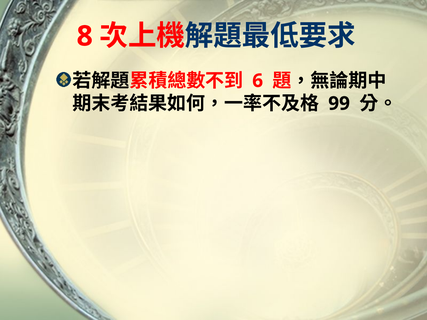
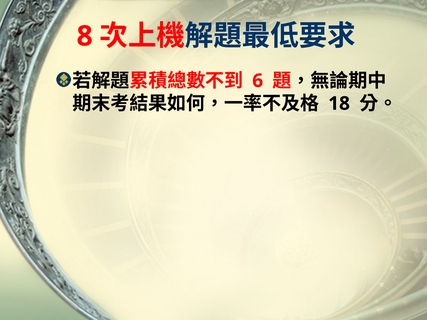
99: 99 -> 18
